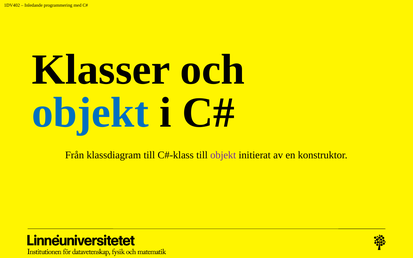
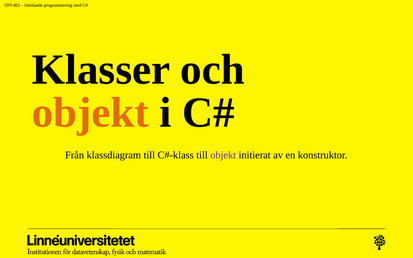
objekt at (90, 113) colour: blue -> orange
